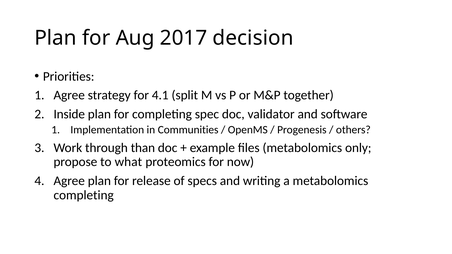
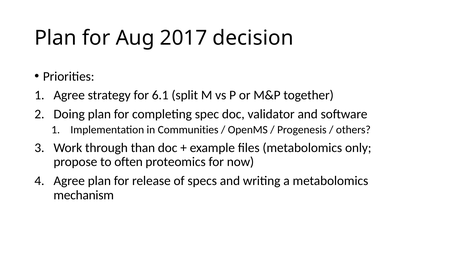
4.1: 4.1 -> 6.1
Inside: Inside -> Doing
what: what -> often
completing at (84, 195): completing -> mechanism
